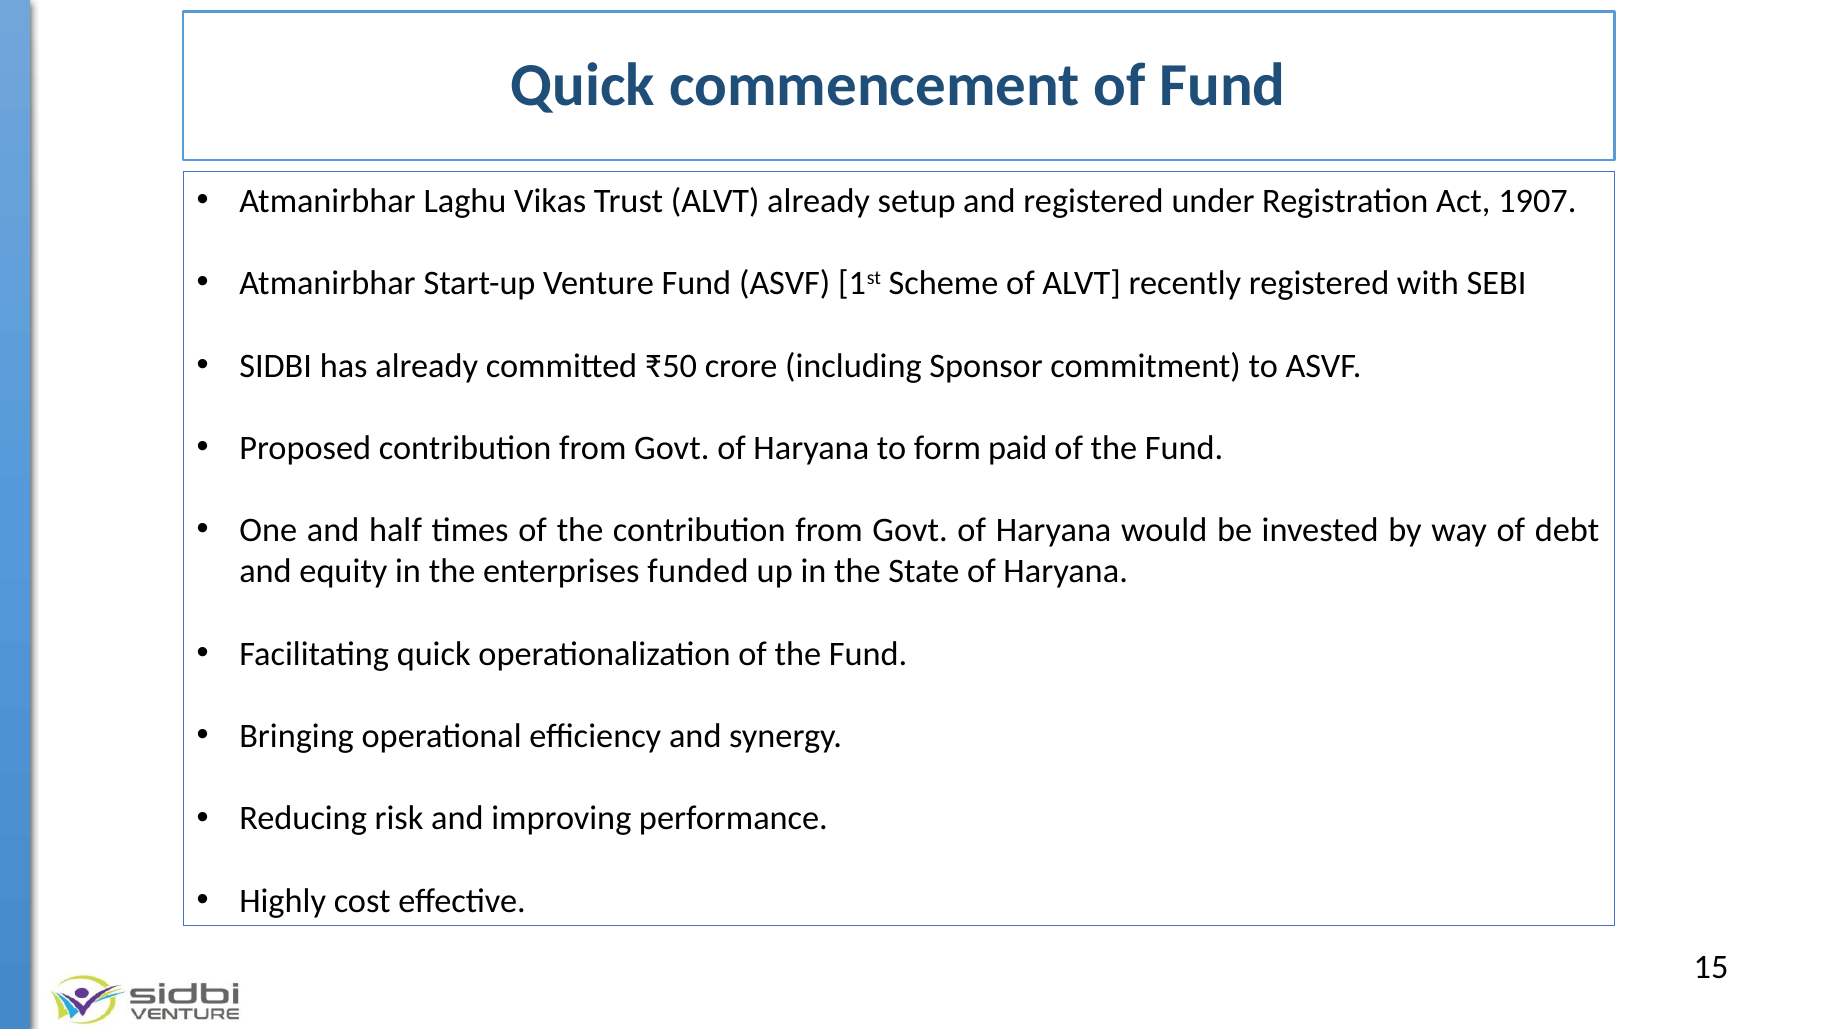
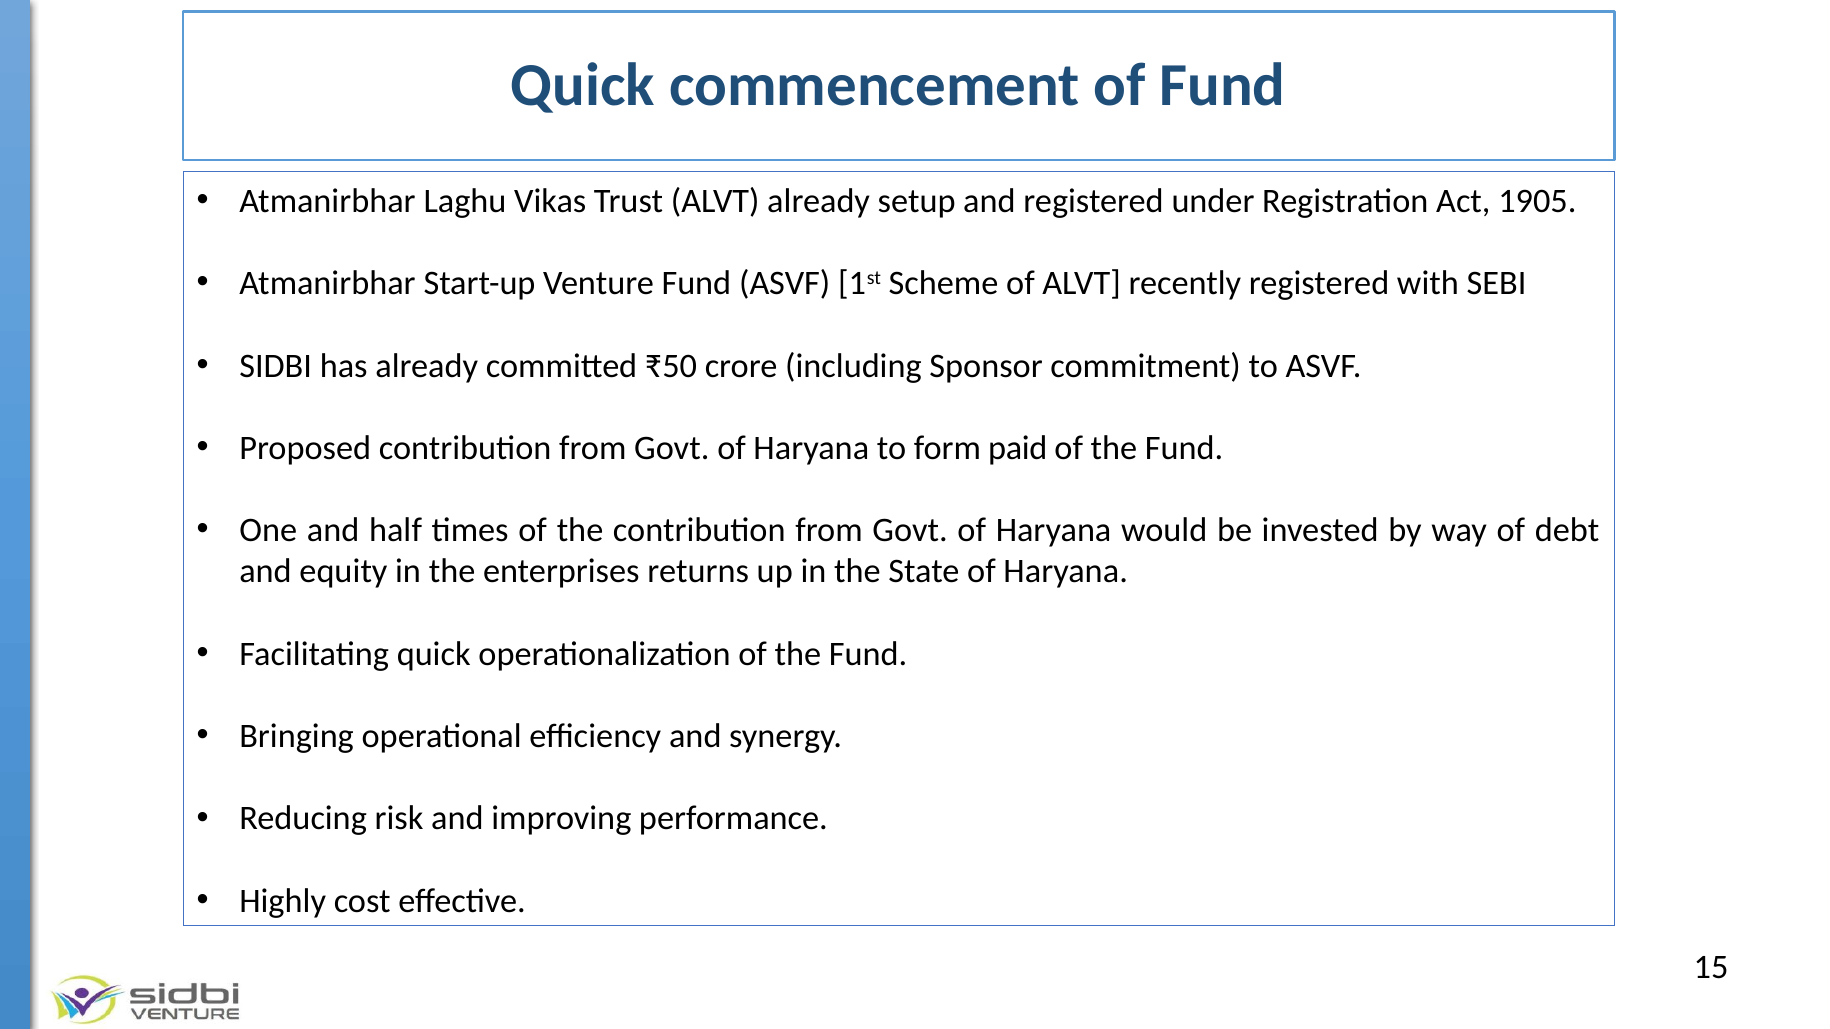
1907: 1907 -> 1905
funded: funded -> returns
